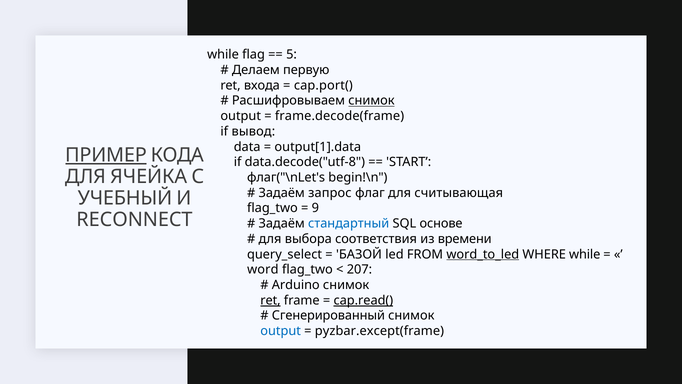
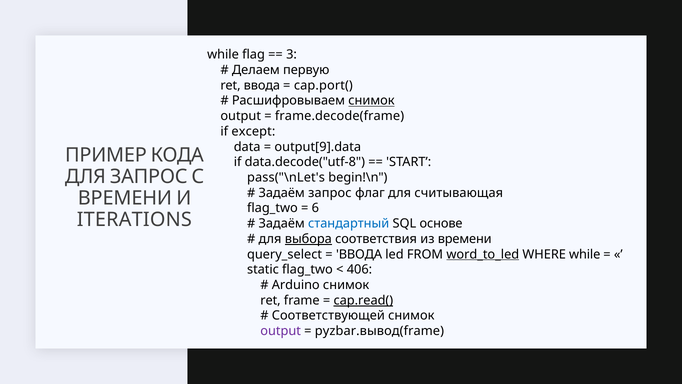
5: 5 -> 3
ret входа: входа -> ввода
вывод: вывод -> except
output[1].data: output[1].data -> output[9].data
ПРИМЕР underline: present -> none
ДЛЯ ЯЧЕЙКА: ЯЧЕЙКА -> ЗАПРОС
флаг("\nLet's: флаг("\nLet's -> pass("\nLet's
УЧЕБНЫЙ at (125, 198): УЧЕБНЫЙ -> ВРЕМЕНИ
9: 9 -> 6
RECONNECT: RECONNECT -> ITERATIONS
выбора underline: none -> present
БАЗОЙ at (359, 254): БАЗОЙ -> ВВОДА
word: word -> static
207: 207 -> 406
ret at (271, 300) underline: present -> none
Сгенерированный: Сгенерированный -> Соответствующей
output at (281, 331) colour: blue -> purple
pyzbar.except(frame: pyzbar.except(frame -> pyzbar.вывод(frame
